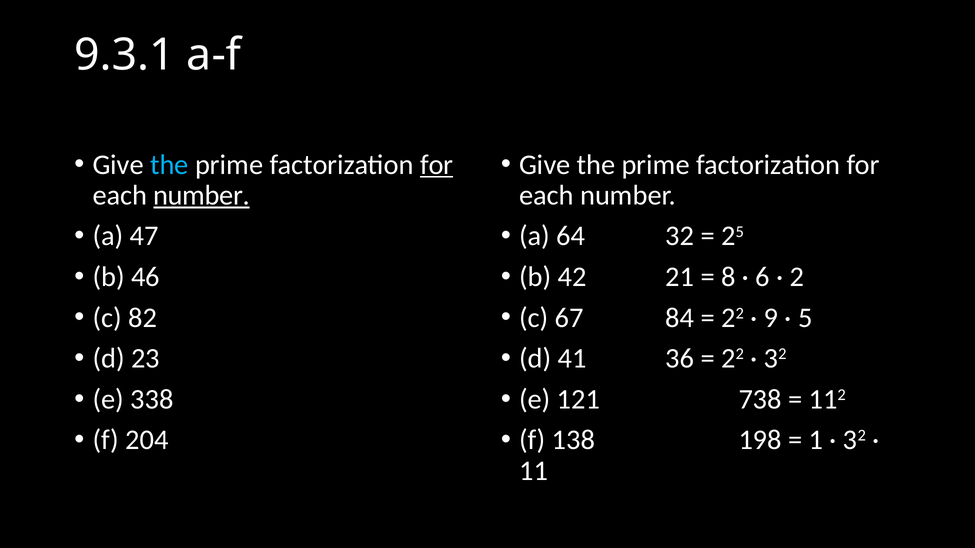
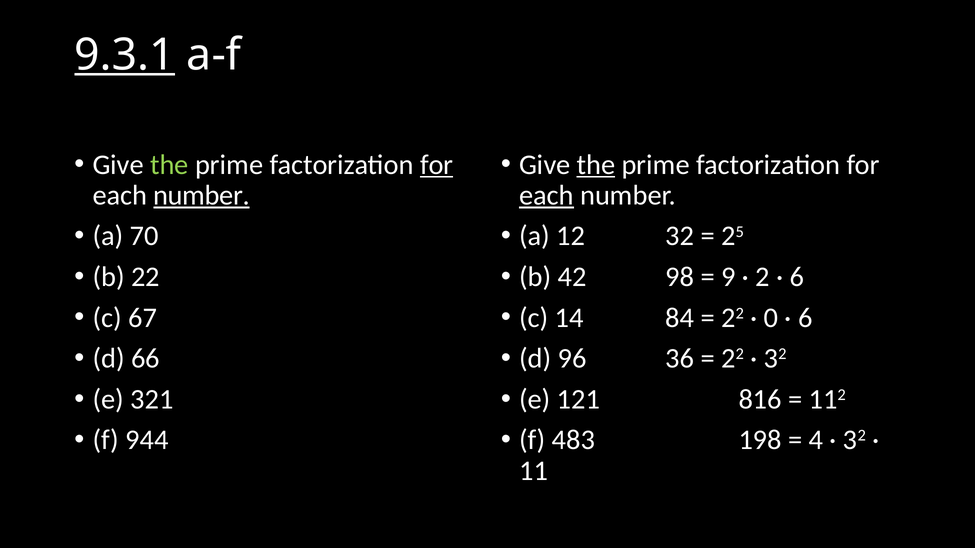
9.3.1 underline: none -> present
the at (169, 165) colour: light blue -> light green
the at (596, 165) underline: none -> present
each at (546, 195) underline: none -> present
47: 47 -> 70
64: 64 -> 12
b 46: 46 -> 22
21: 21 -> 98
8: 8 -> 9
6: 6 -> 2
2 at (797, 277): 2 -> 6
82: 82 -> 67
67: 67 -> 14
9: 9 -> 0
5 at (805, 318): 5 -> 6
23: 23 -> 66
41: 41 -> 96
338: 338 -> 321
738: 738 -> 816
204: 204 -> 944
138: 138 -> 483
1: 1 -> 4
